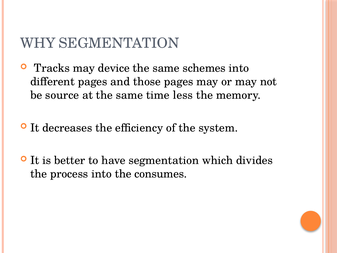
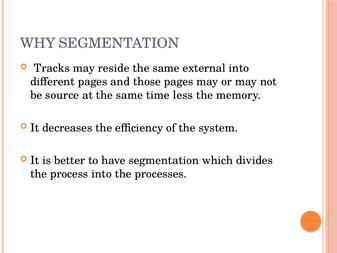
device: device -> reside
schemes: schemes -> external
consumes: consumes -> processes
